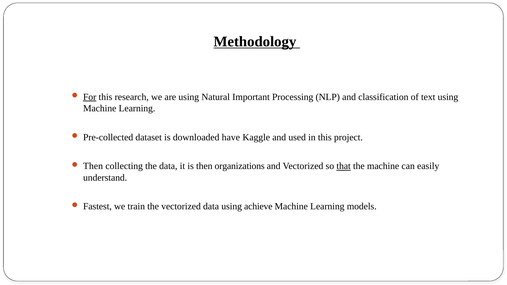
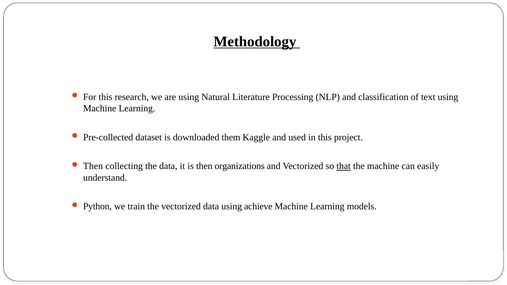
For underline: present -> none
Important: Important -> Literature
have: have -> them
Fastest: Fastest -> Python
